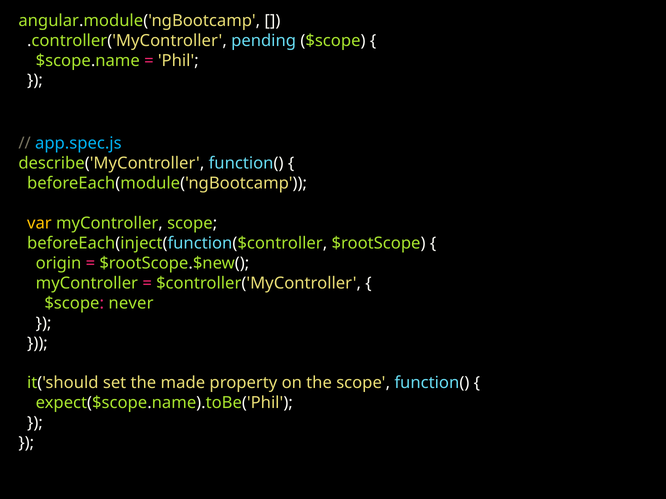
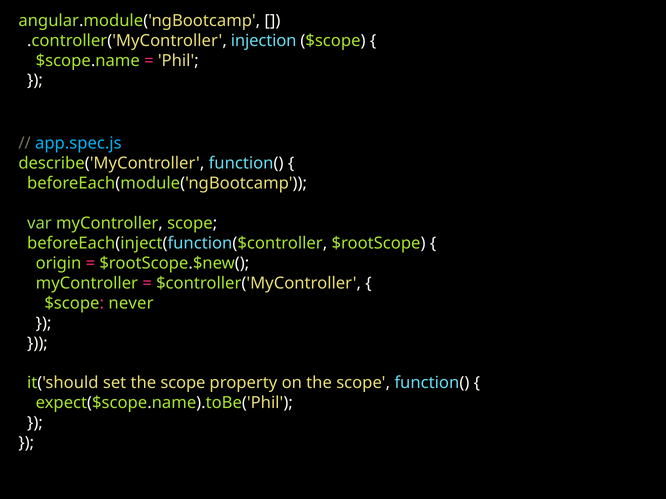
pending: pending -> injection
var colour: yellow -> light green
set the made: made -> scope
